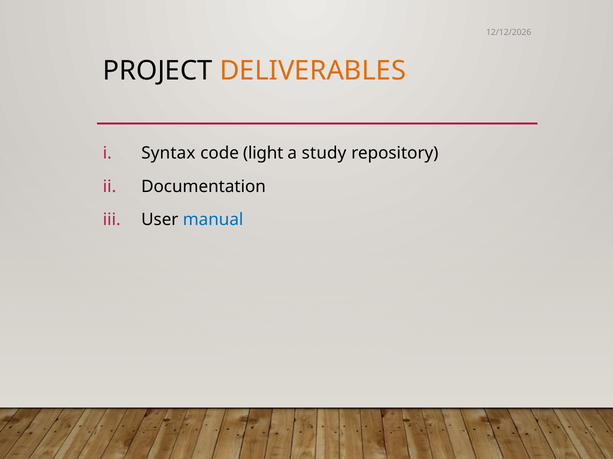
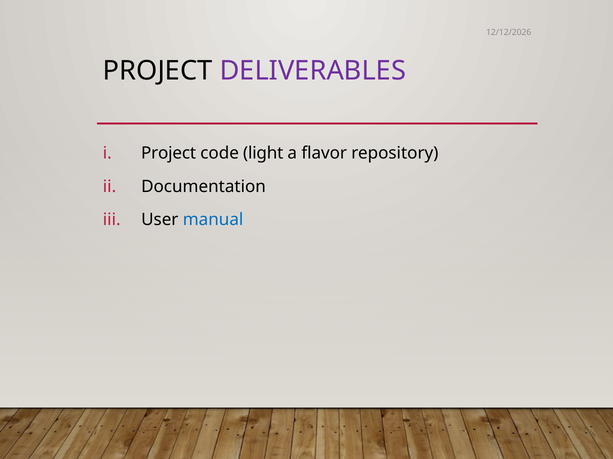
DELIVERABLES colour: orange -> purple
Syntax at (168, 154): Syntax -> Project
study: study -> flavor
